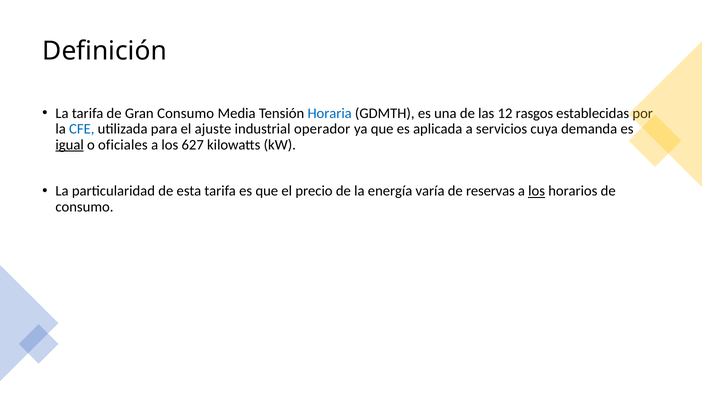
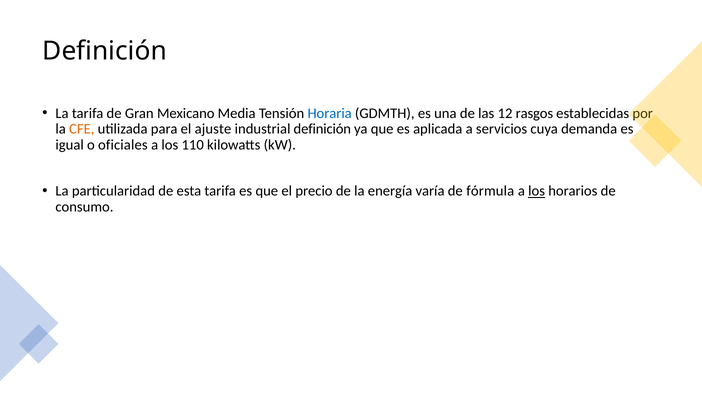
Gran Consumo: Consumo -> Mexicano
CFE colour: blue -> orange
industrial operador: operador -> definición
igual underline: present -> none
627: 627 -> 110
reservas: reservas -> fórmula
